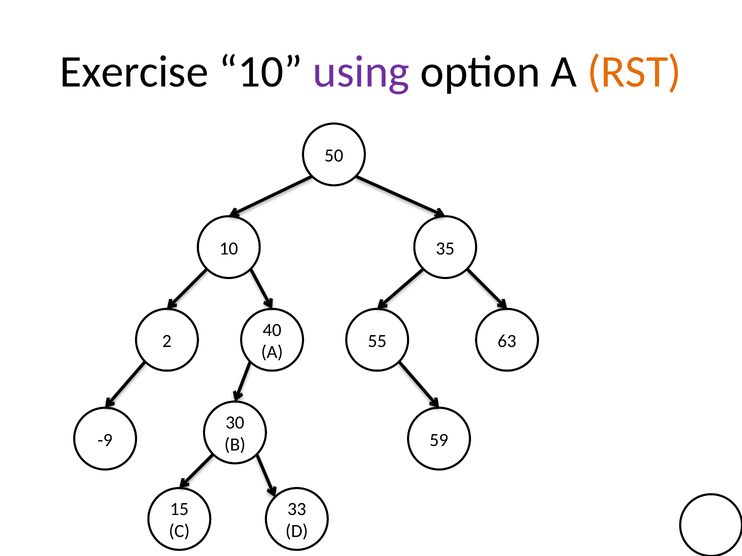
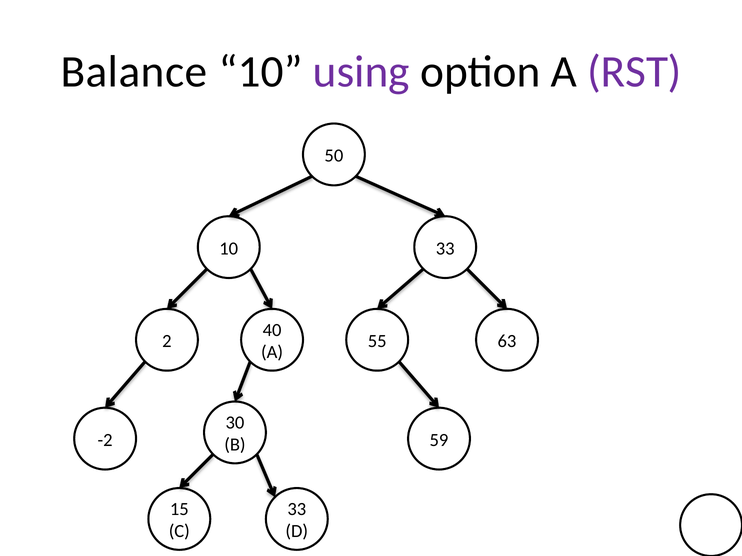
Exercise: Exercise -> Balance
RST colour: orange -> purple
10 35: 35 -> 33
-9: -9 -> -2
